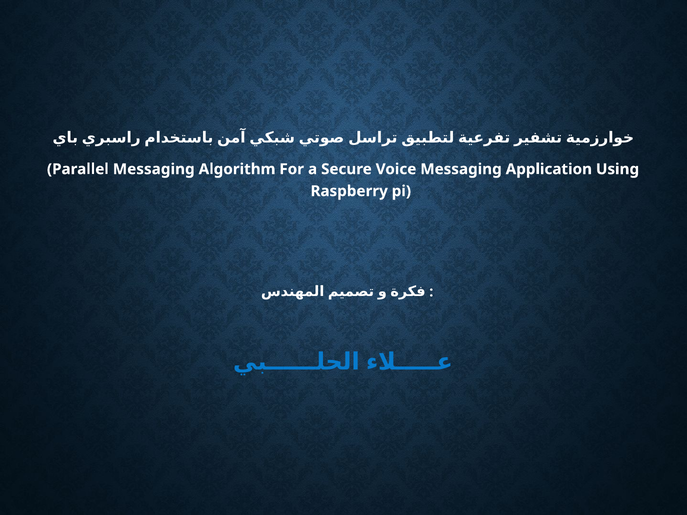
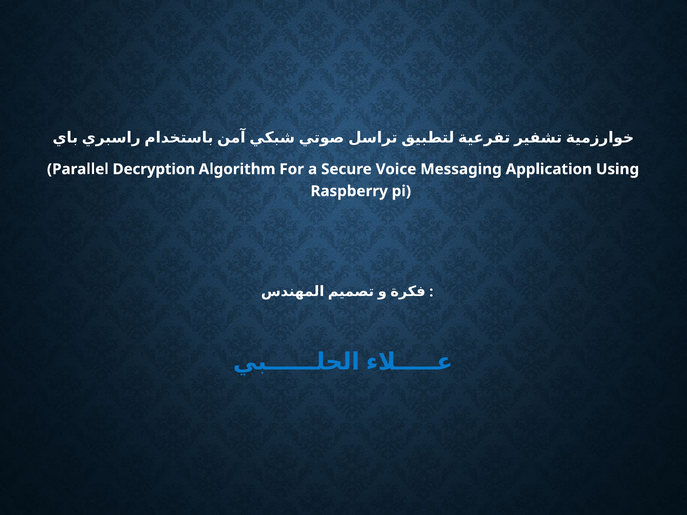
Parallel Messaging: Messaging -> Decryption
